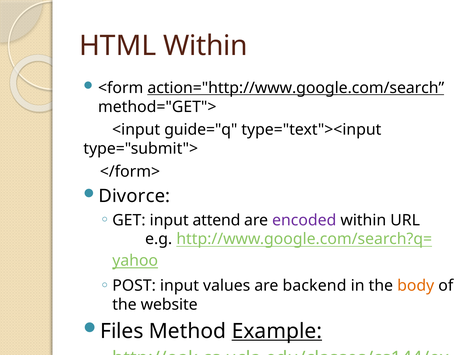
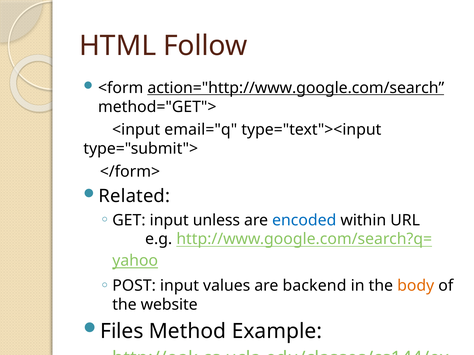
HTML Within: Within -> Follow
guide="q: guide="q -> email="q
Divorce: Divorce -> Related
attend: attend -> unless
encoded colour: purple -> blue
Example underline: present -> none
